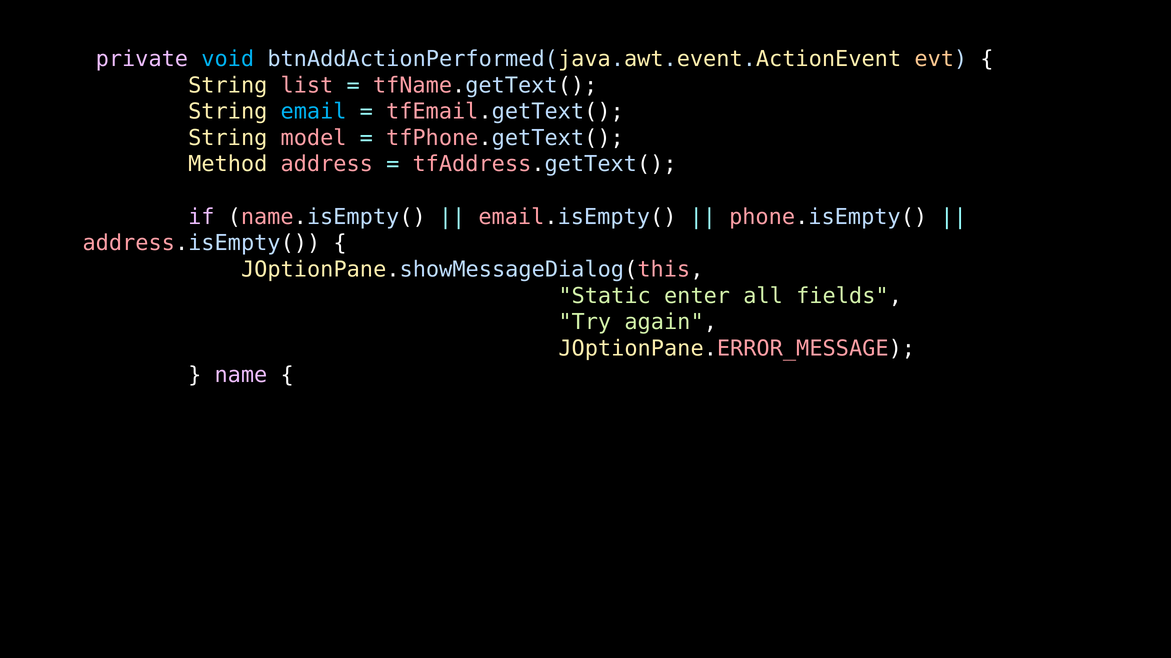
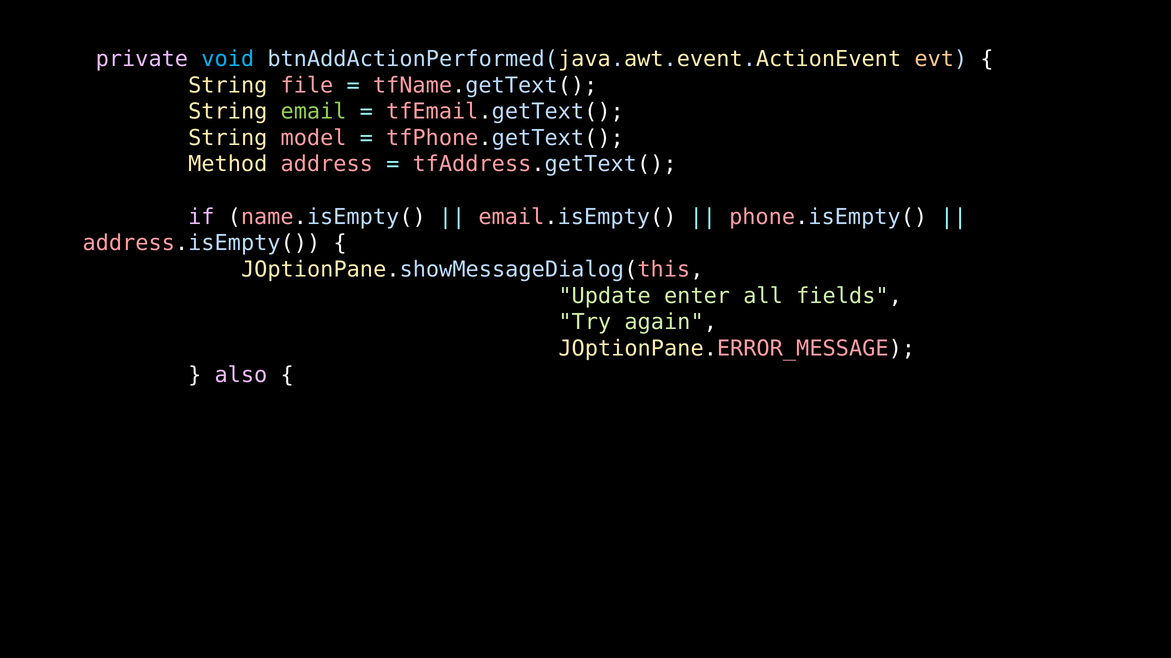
list: list -> file
email colour: light blue -> light green
Static: Static -> Update
name: name -> also
